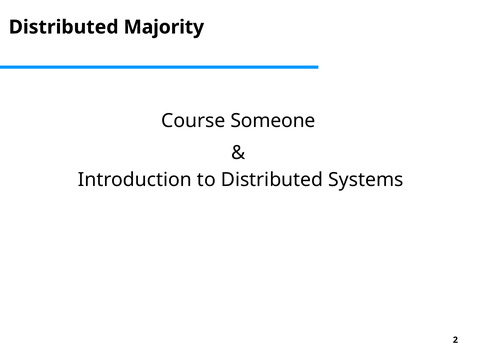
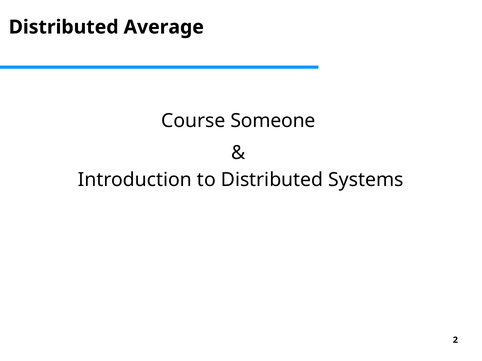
Majority: Majority -> Average
